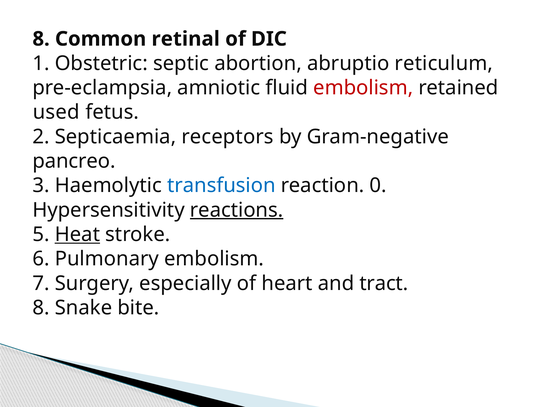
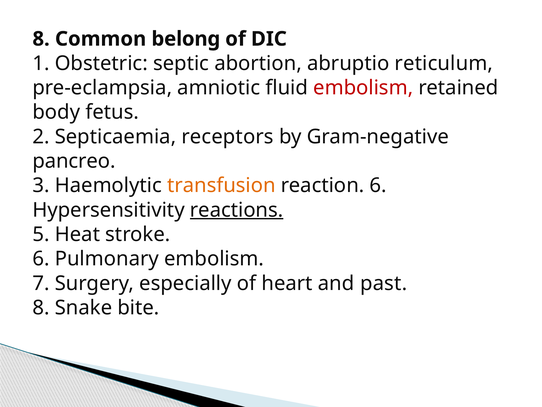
retinal: retinal -> belong
used: used -> body
transfusion colour: blue -> orange
reaction 0: 0 -> 6
Heat underline: present -> none
tract: tract -> past
